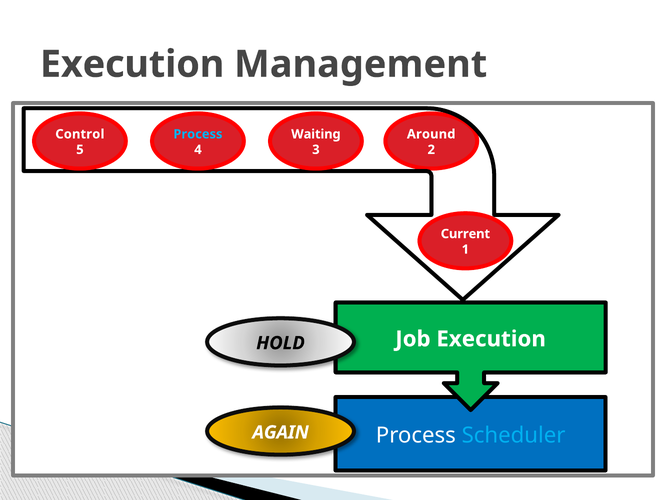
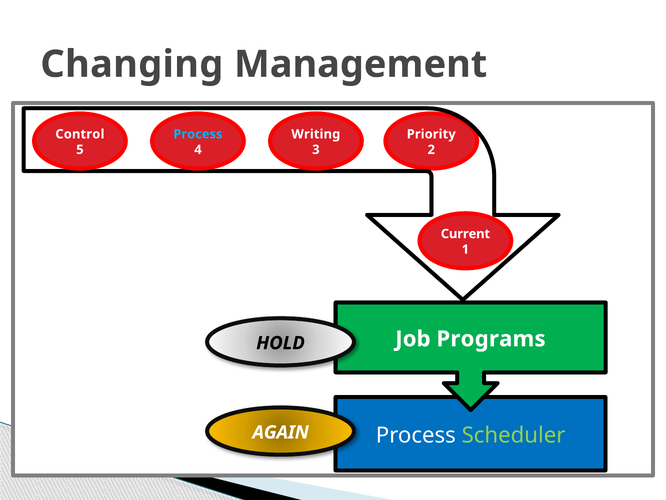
Execution at (132, 64): Execution -> Changing
Waiting: Waiting -> Writing
Around: Around -> Priority
Job Execution: Execution -> Programs
Scheduler colour: light blue -> light green
